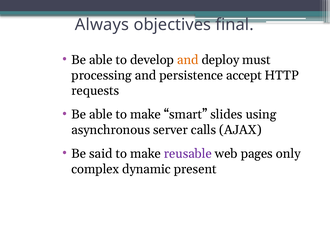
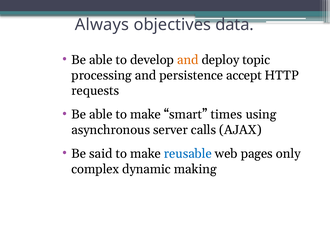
final: final -> data
must: must -> topic
slides: slides -> times
reusable colour: purple -> blue
present: present -> making
